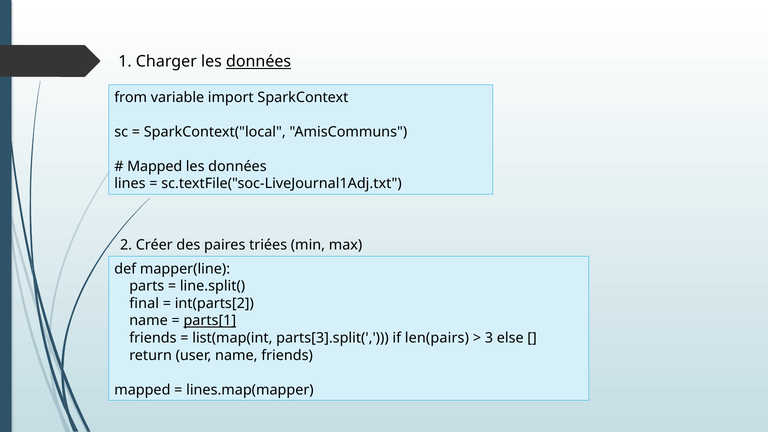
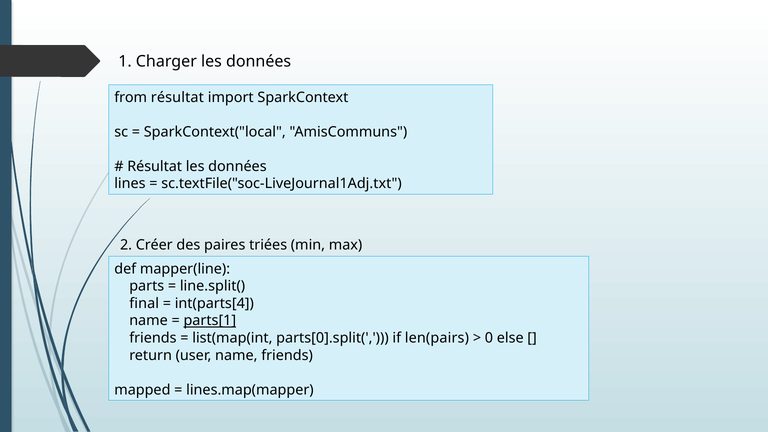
données at (259, 62) underline: present -> none
from variable: variable -> résultat
Mapped at (155, 166): Mapped -> Résultat
int(parts[2: int(parts[2 -> int(parts[4
parts[3].split(: parts[3].split( -> parts[0].split(
3: 3 -> 0
